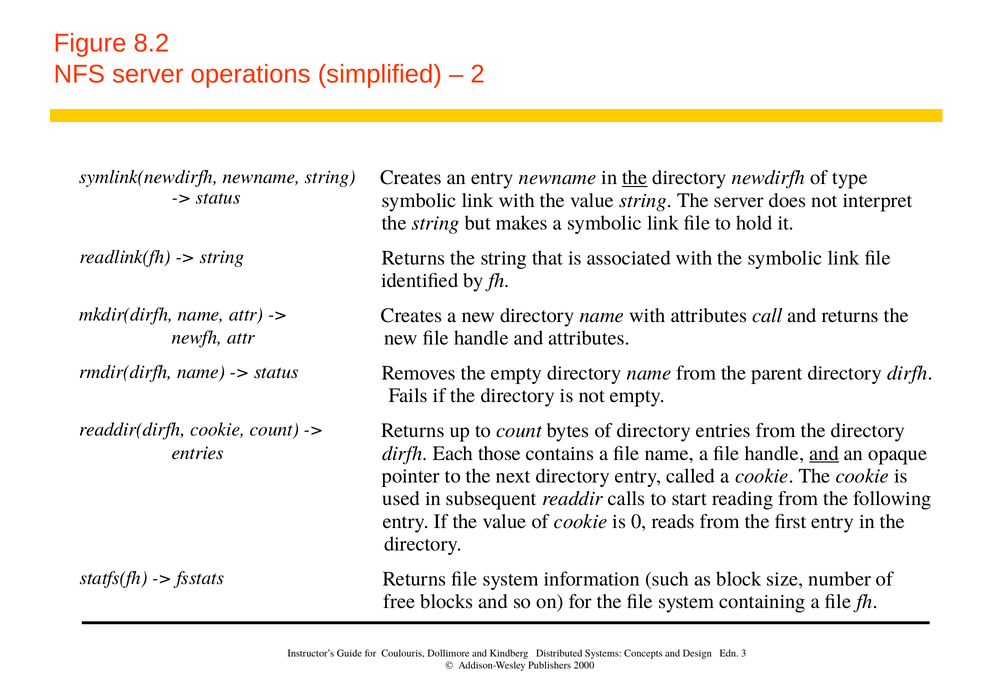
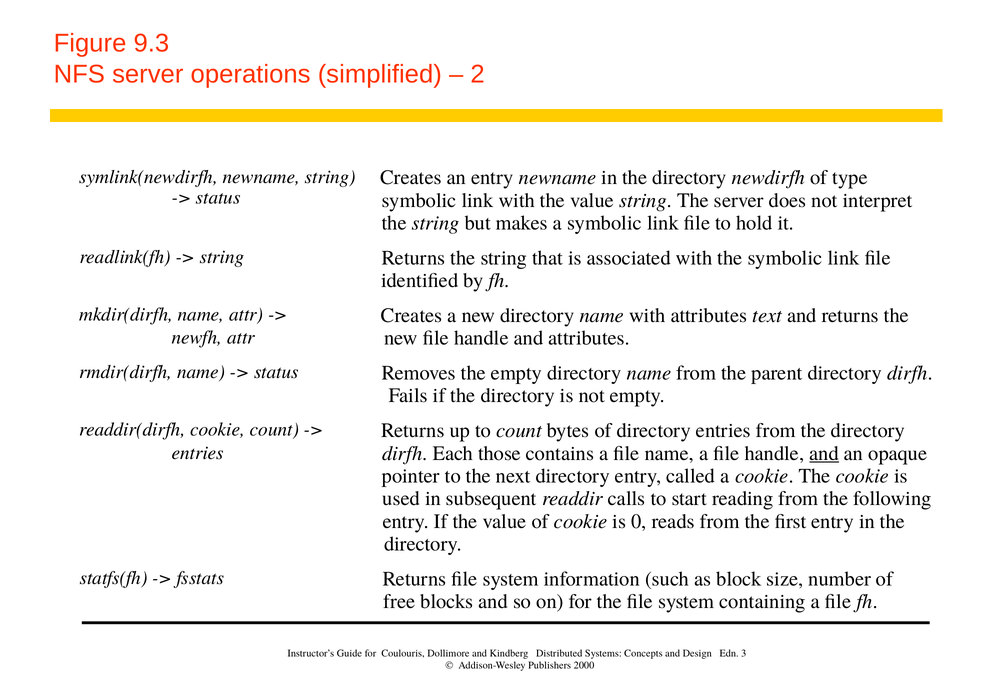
8.2: 8.2 -> 9.3
the at (635, 178) underline: present -> none
call: call -> text
